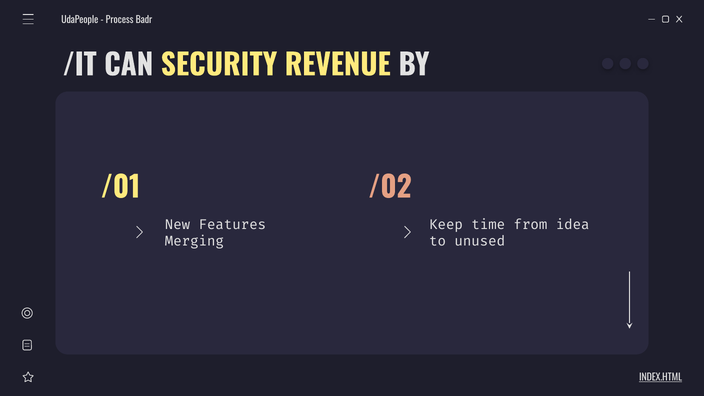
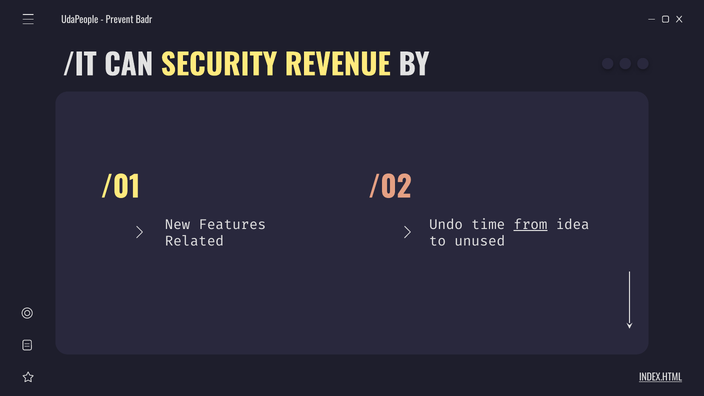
Process: Process -> Prevent
Keep: Keep -> Undo
from underline: none -> present
Merging: Merging -> Related
